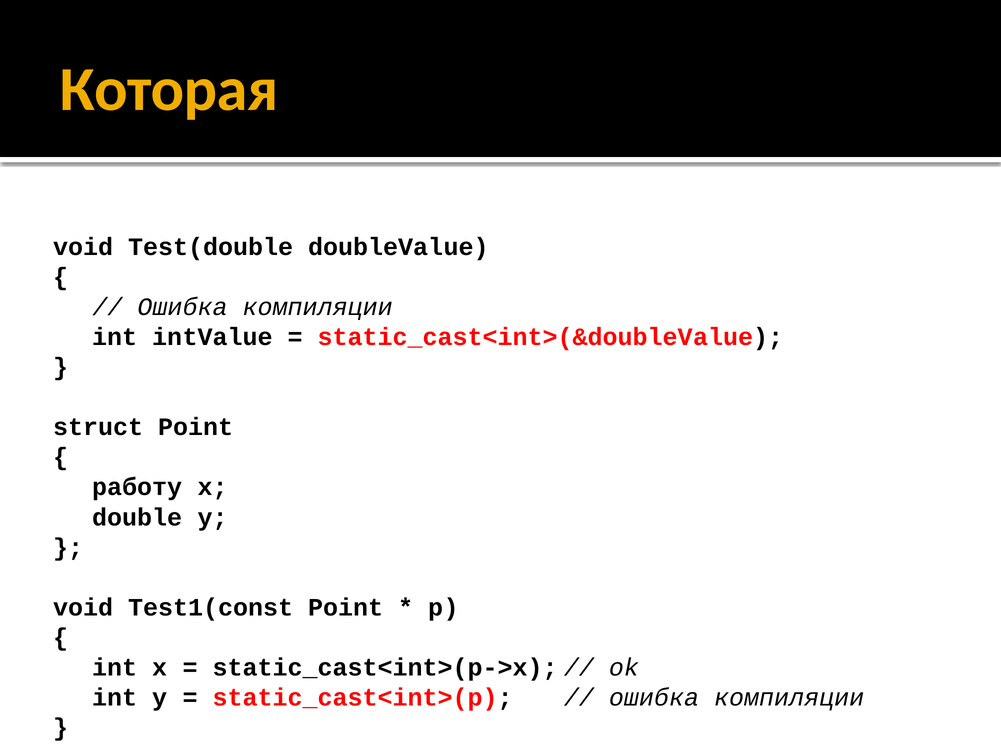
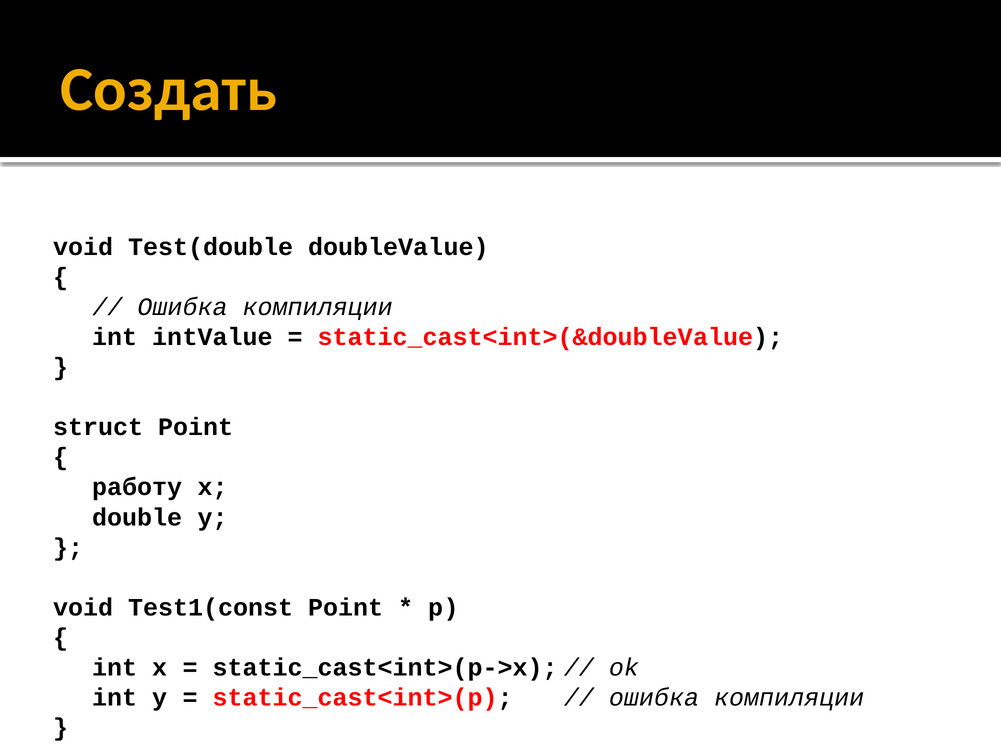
Которая: Которая -> Создать
